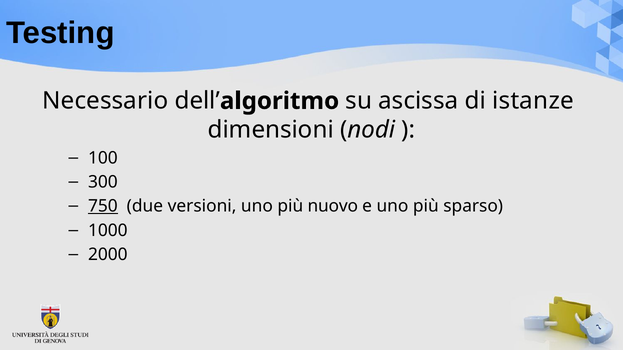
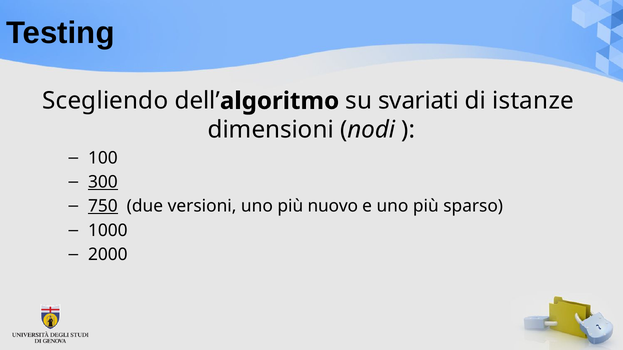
Necessario: Necessario -> Scegliendo
ascissa: ascissa -> svariati
300 underline: none -> present
